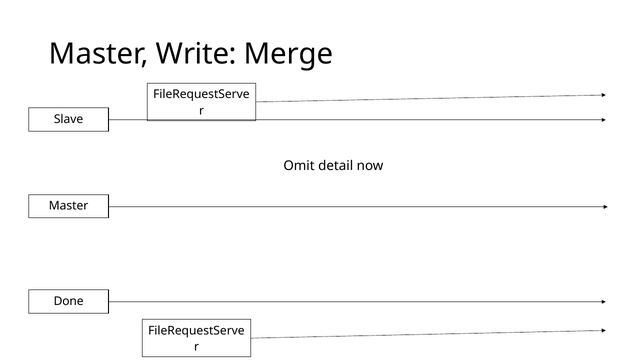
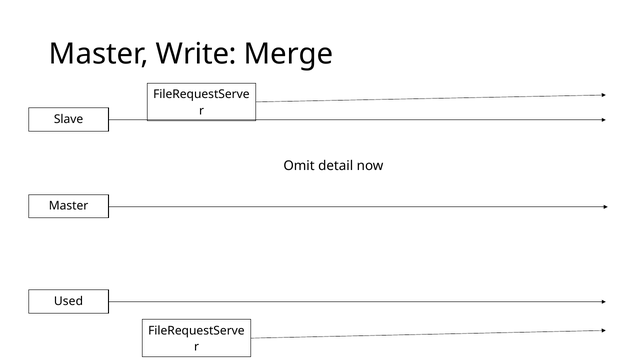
Done: Done -> Used
